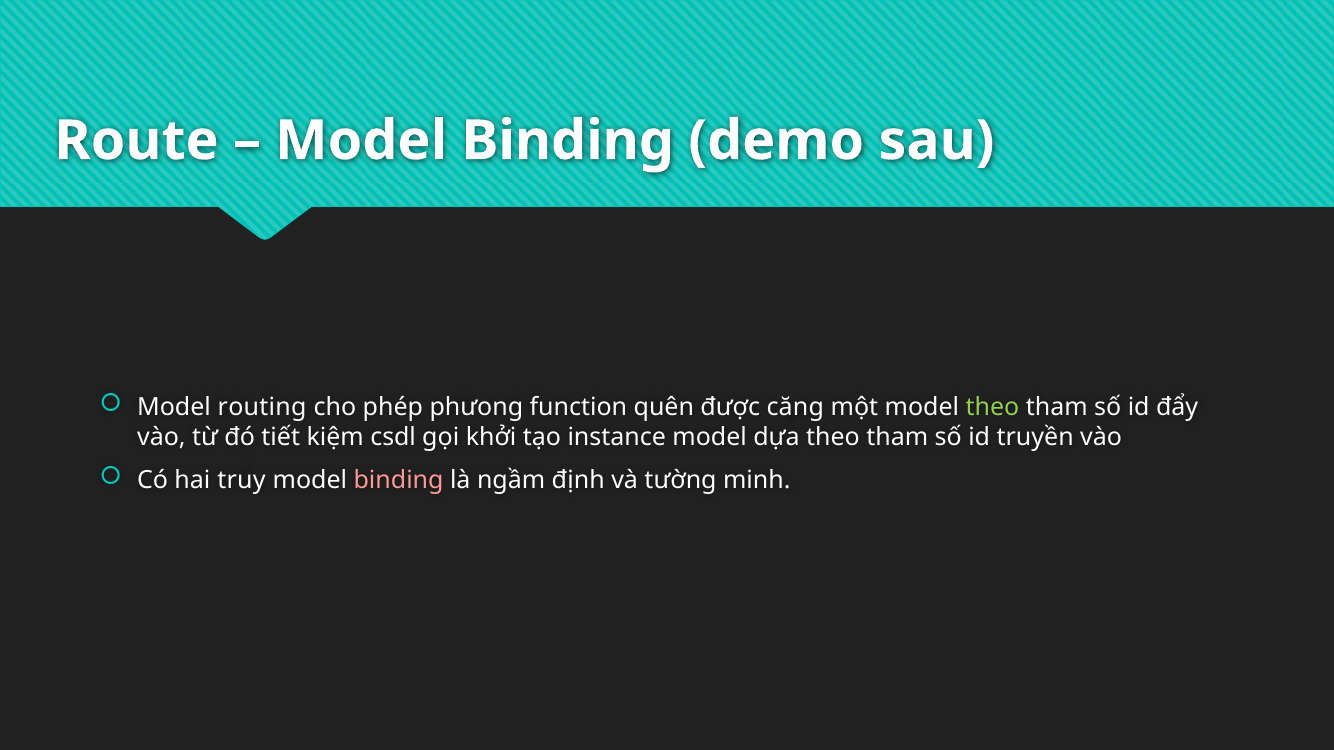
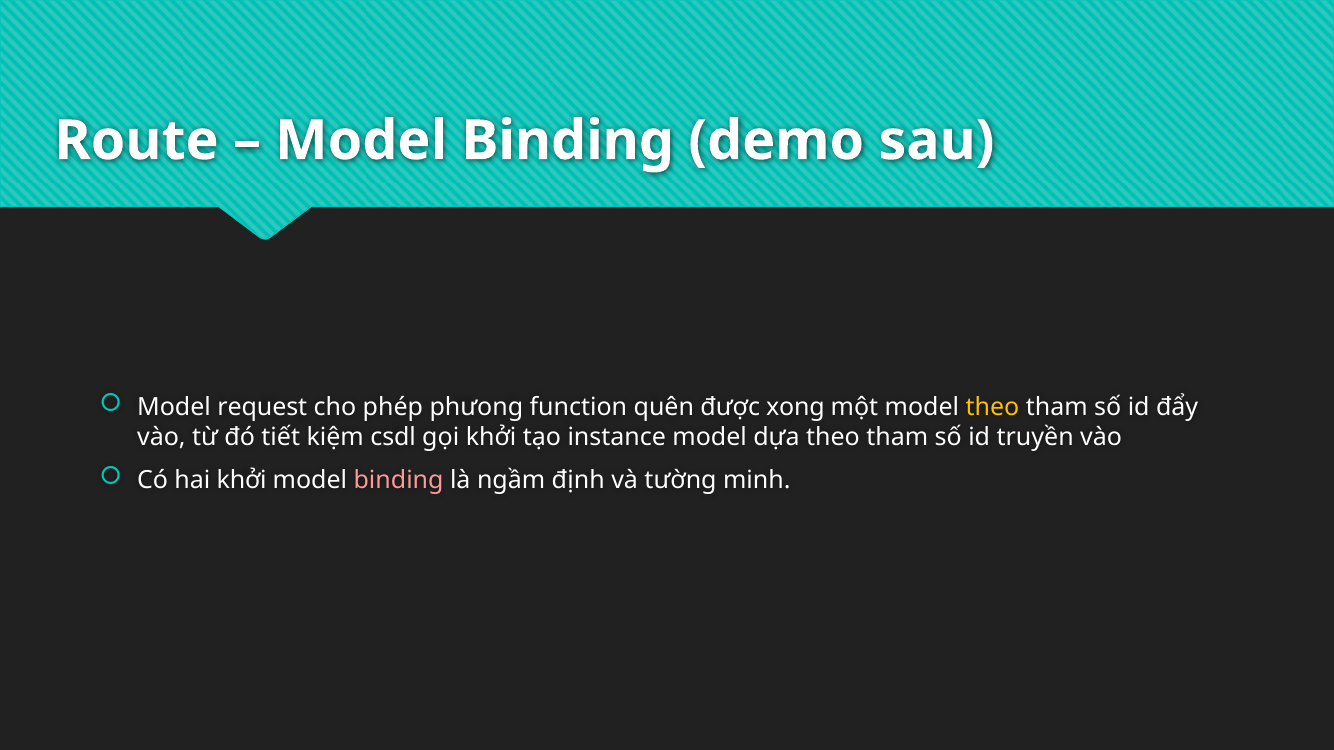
routing: routing -> request
căng: căng -> xong
theo at (993, 407) colour: light green -> yellow
hai truy: truy -> khởi
